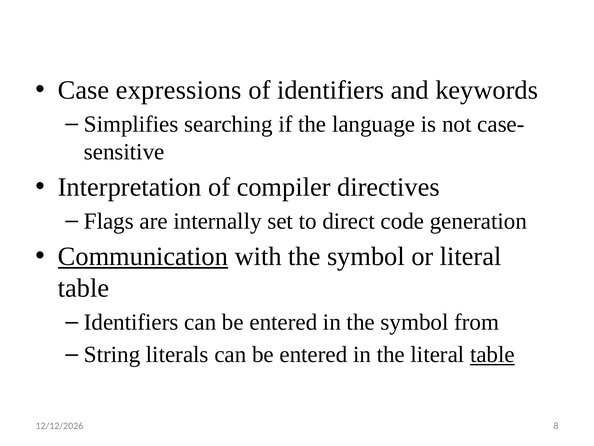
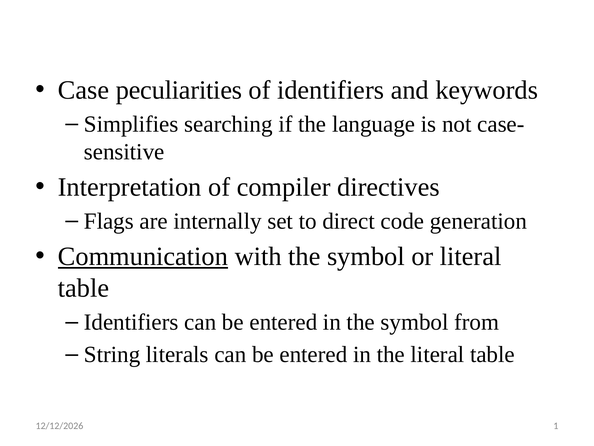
expressions: expressions -> peculiarities
table at (492, 354) underline: present -> none
8: 8 -> 1
